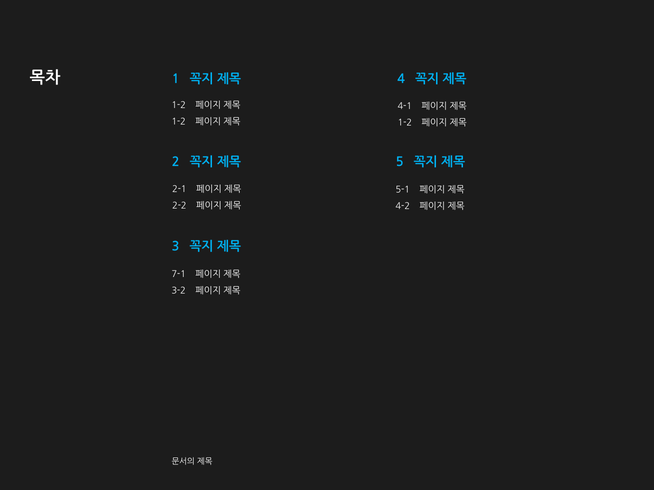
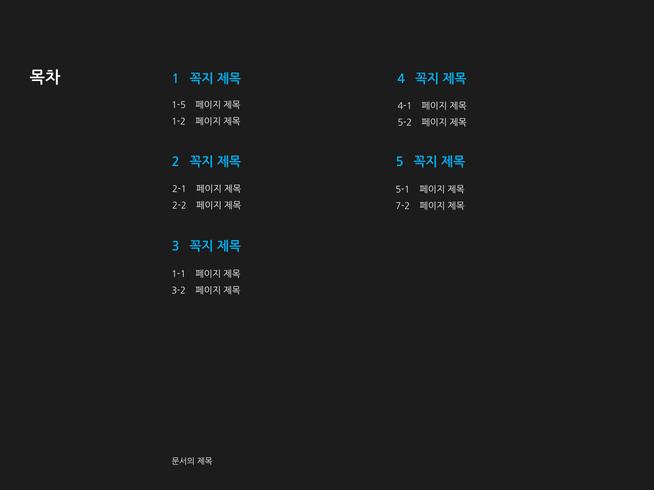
1-2 at (179, 106): 1-2 -> 1-5
1-2 at (405, 123): 1-2 -> 5-2
4-2: 4-2 -> 7-2
7-1: 7-1 -> 1-1
